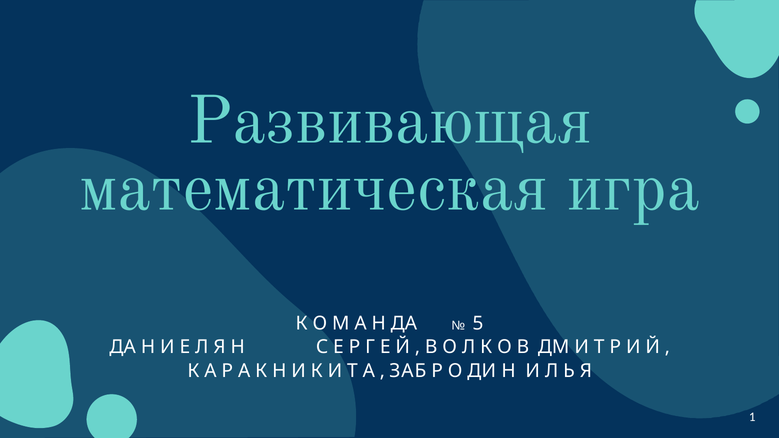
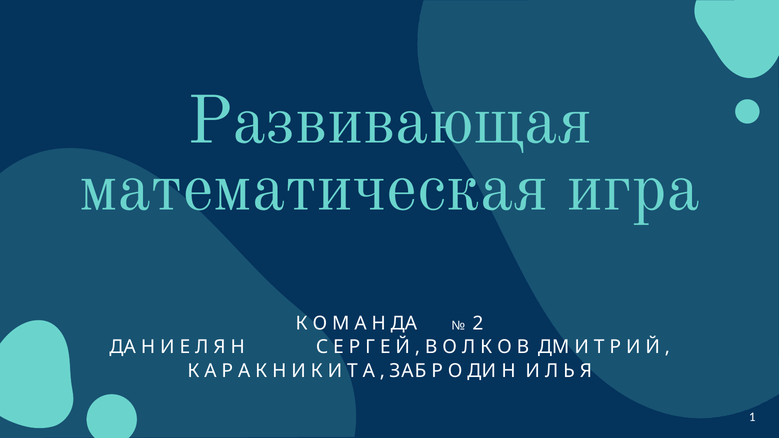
5: 5 -> 2
